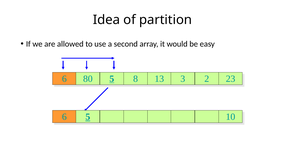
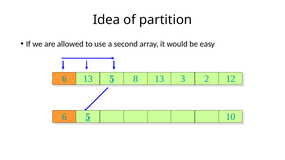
6 80: 80 -> 13
23: 23 -> 12
